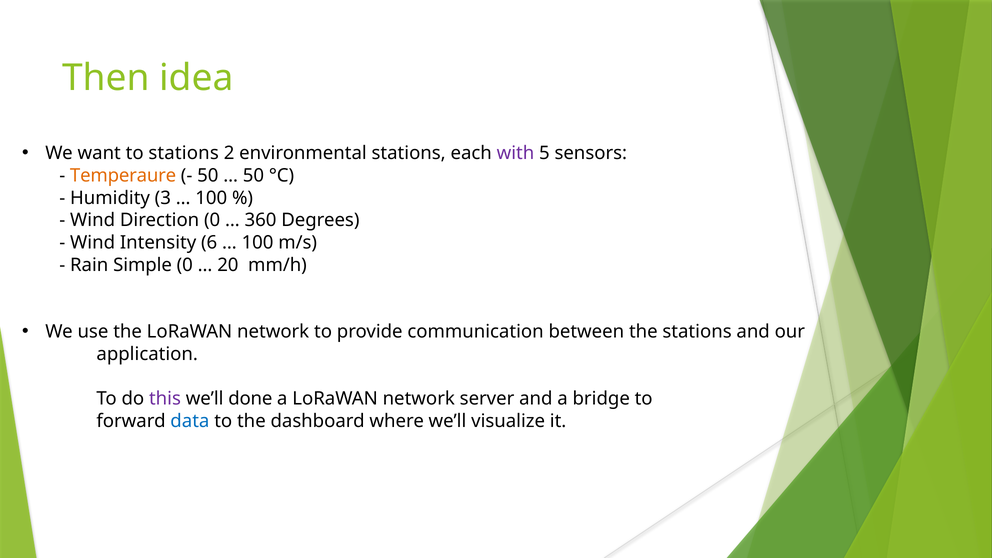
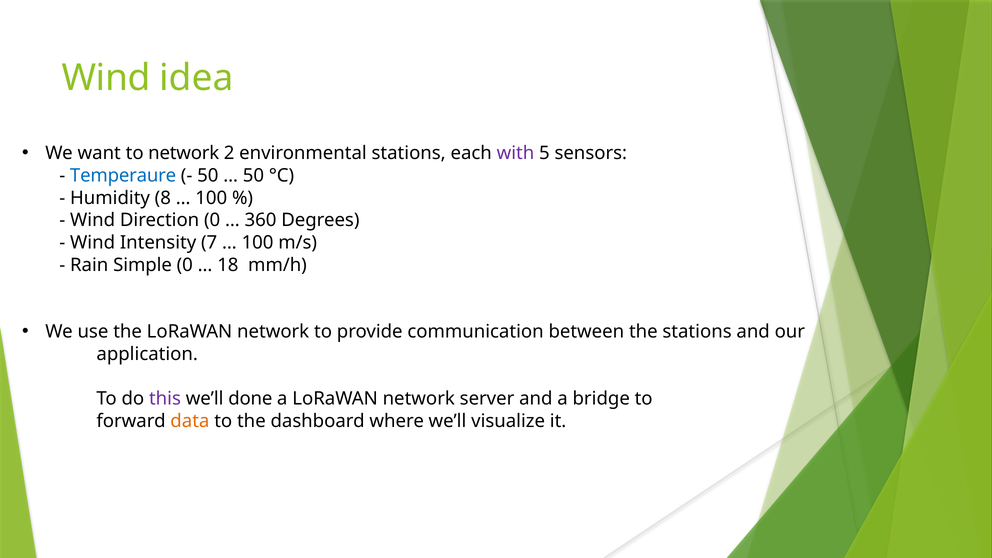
Then at (106, 78): Then -> Wind
to stations: stations -> network
Temperaure colour: orange -> blue
3: 3 -> 8
6: 6 -> 7
20: 20 -> 18
data colour: blue -> orange
